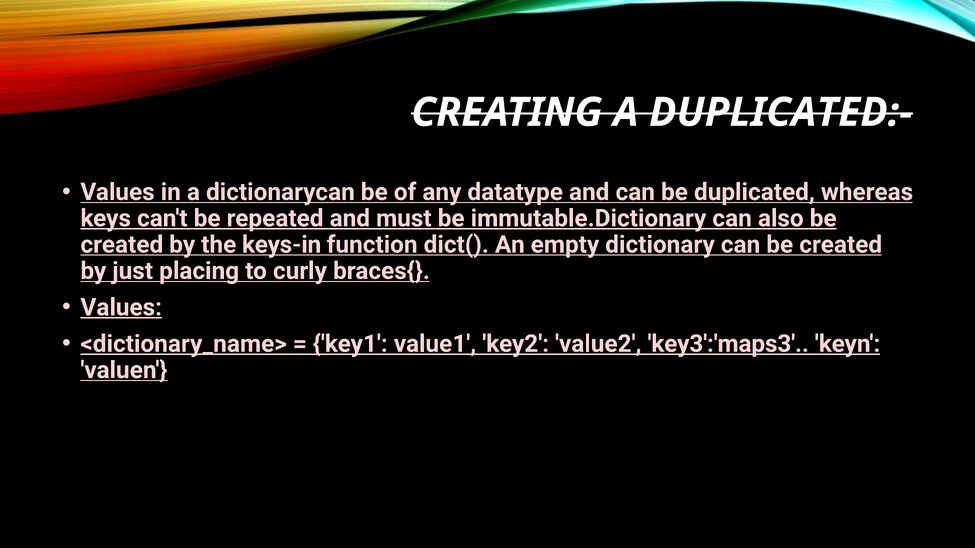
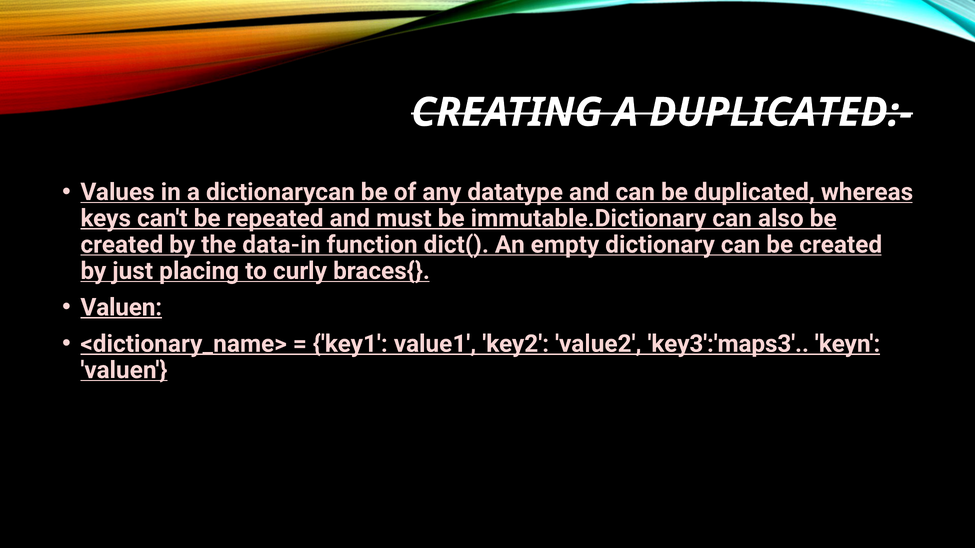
keys-in: keys-in -> data-in
Values at (121, 308): Values -> Valuen
